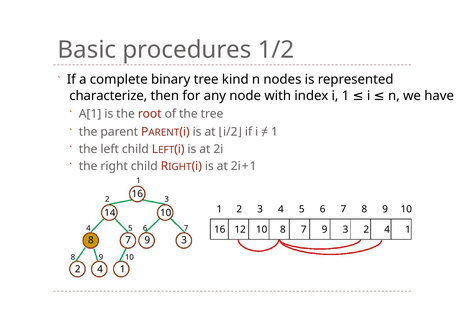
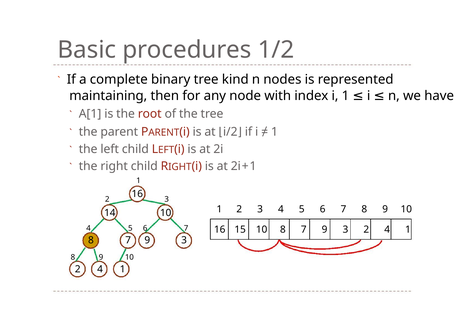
characterize: characterize -> maintaining
12: 12 -> 15
